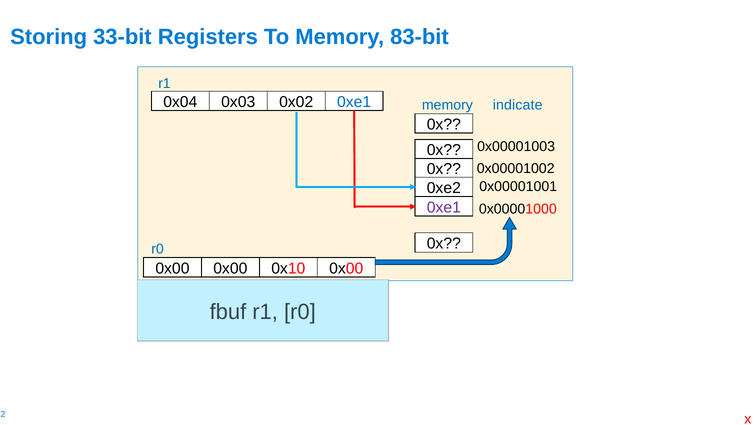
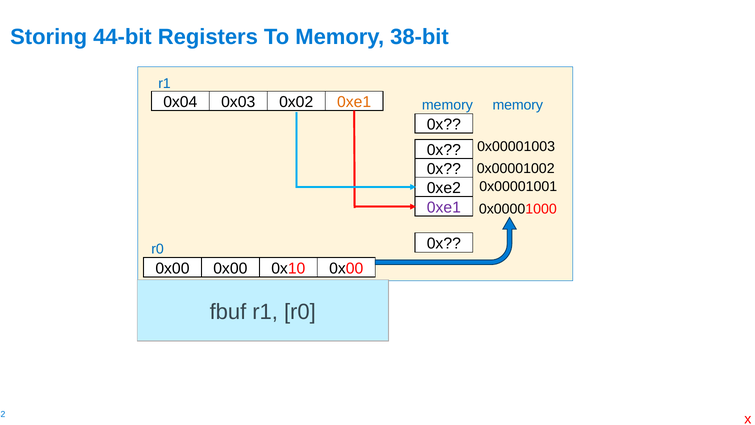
33-bit: 33-bit -> 44-bit
83-bit: 83-bit -> 38-bit
0xe1 at (354, 102) colour: blue -> orange
memory indicate: indicate -> memory
